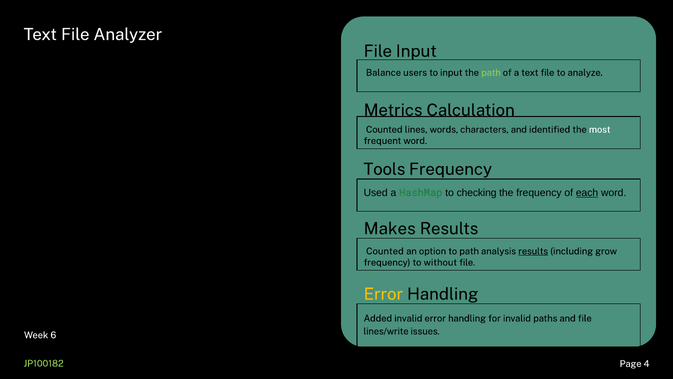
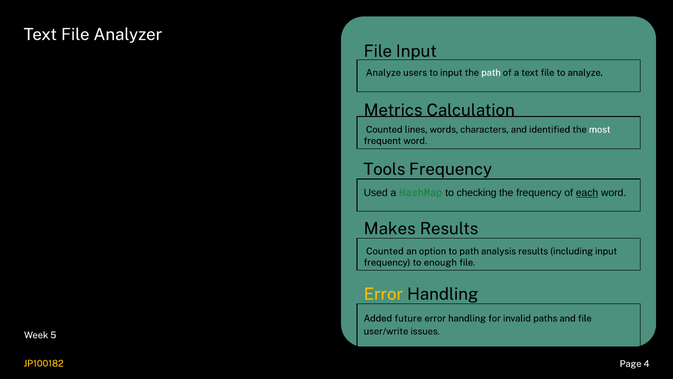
Balance at (383, 73): Balance -> Analyze
path at (491, 73) colour: light green -> white
results at (533, 251) underline: present -> none
including grow: grow -> input
without: without -> enough
Added invalid: invalid -> future
lines/write: lines/write -> user/write
6: 6 -> 5
JP100182 colour: light green -> yellow
